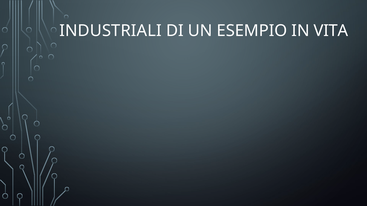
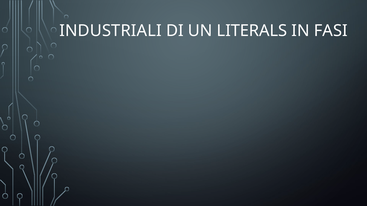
ESEMPIO: ESEMPIO -> LITERALS
VITA: VITA -> FASI
